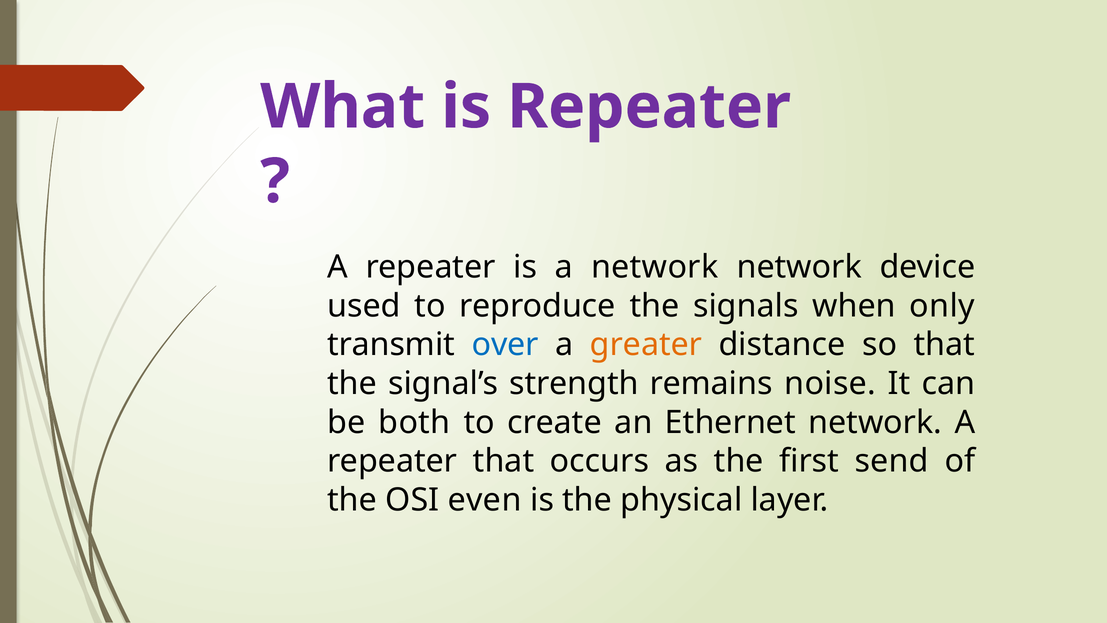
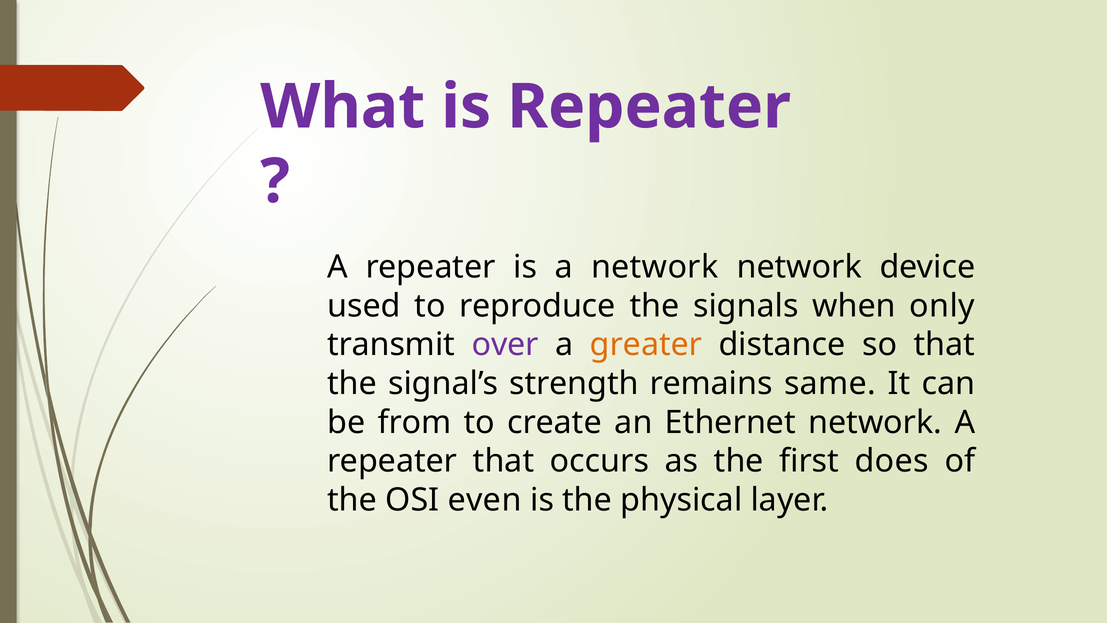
over colour: blue -> purple
noise: noise -> same
both: both -> from
send: send -> does
